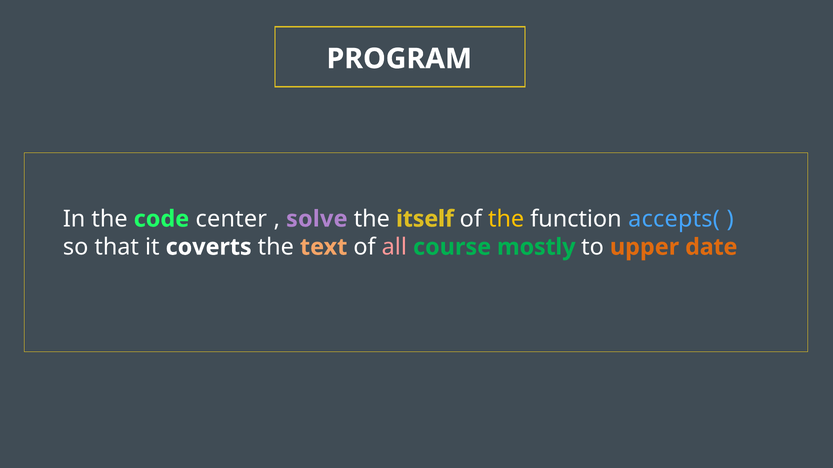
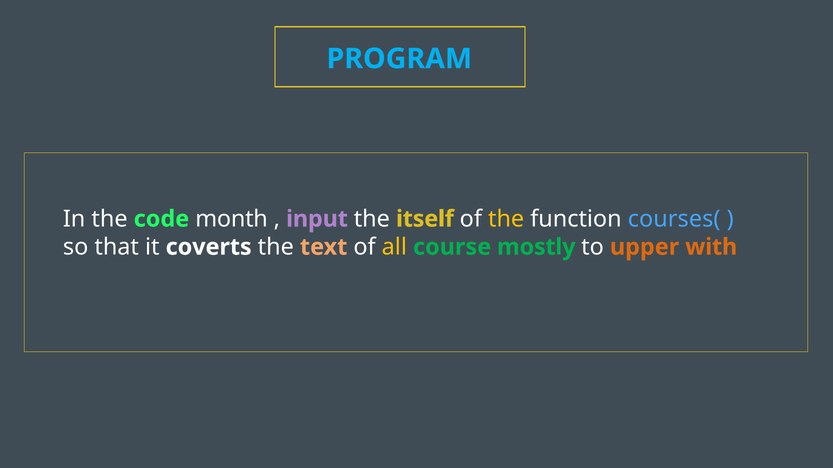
PROGRAM colour: white -> light blue
center: center -> month
solve: solve -> input
accepts(: accepts( -> courses(
all colour: pink -> yellow
date: date -> with
